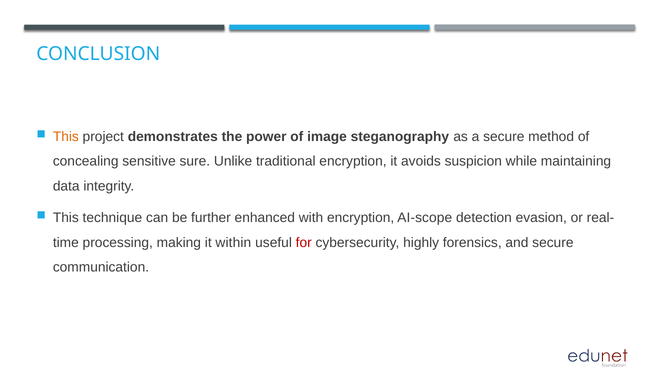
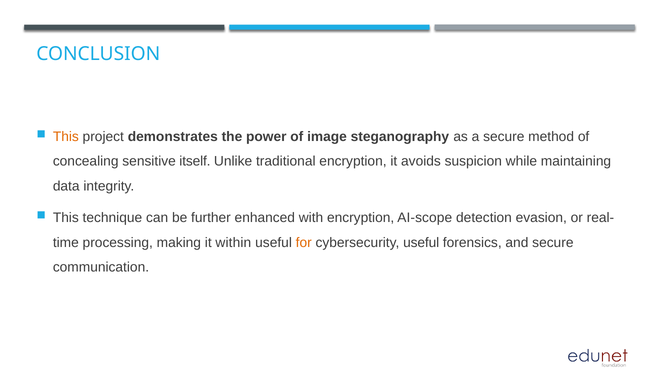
sure: sure -> itself
for colour: red -> orange
cybersecurity highly: highly -> useful
